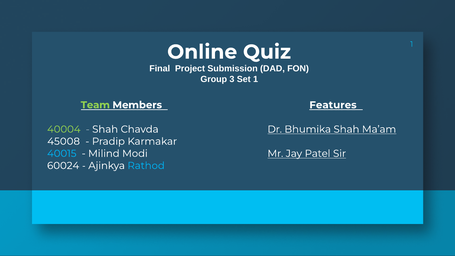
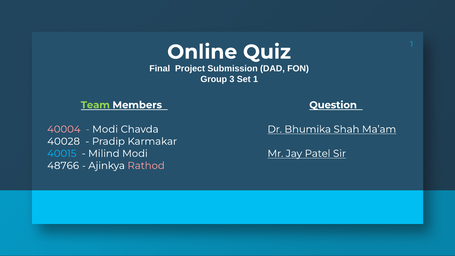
Features: Features -> Question
40004 colour: light green -> pink
Shah at (105, 129): Shah -> Modi
45008: 45008 -> 40028
60024: 60024 -> 48766
Rathod colour: light blue -> pink
